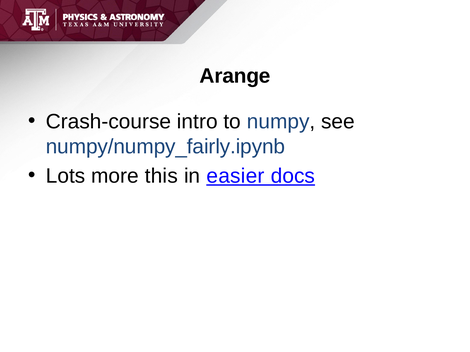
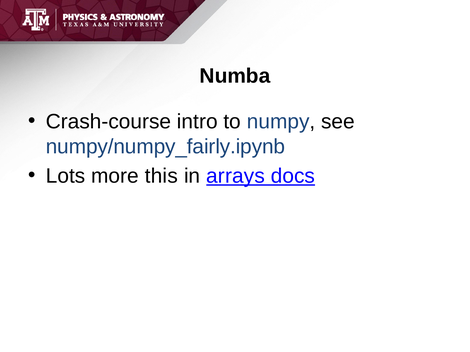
Arange: Arange -> Numba
easier: easier -> arrays
